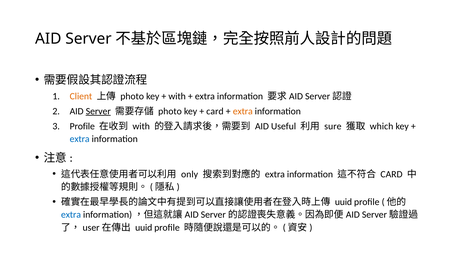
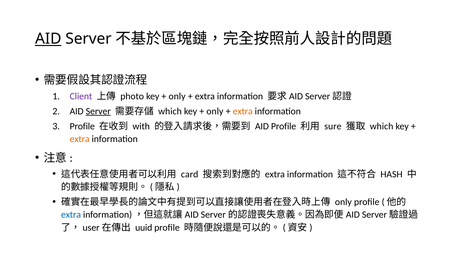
AID at (48, 39) underline: none -> present
Client colour: orange -> purple
with at (177, 96): with -> only
photo at (170, 111): photo -> which
card at (215, 111): card -> only
AID Useful: Useful -> Profile
extra at (80, 139) colour: blue -> orange
only: only -> card
CARD at (391, 174): CARD -> HASH
uuid at (343, 202): uuid -> only
